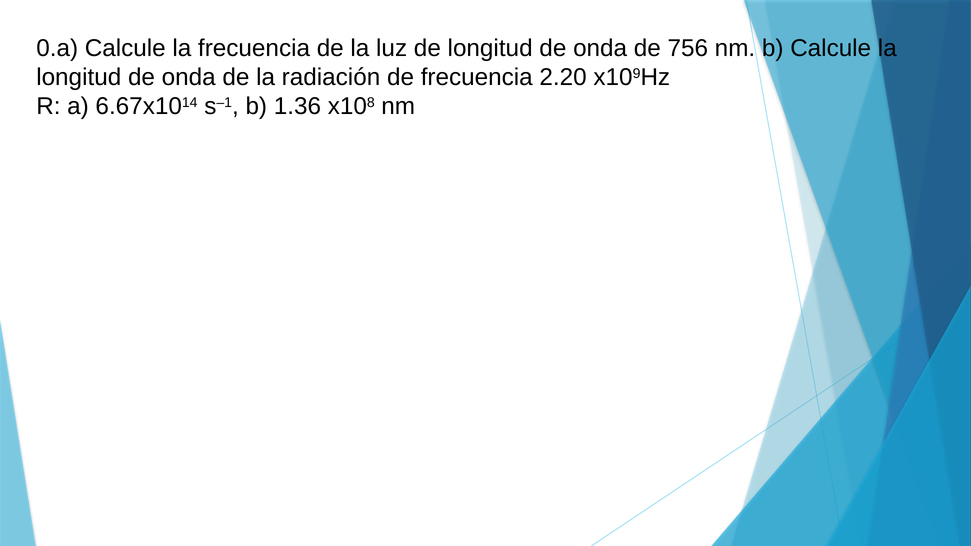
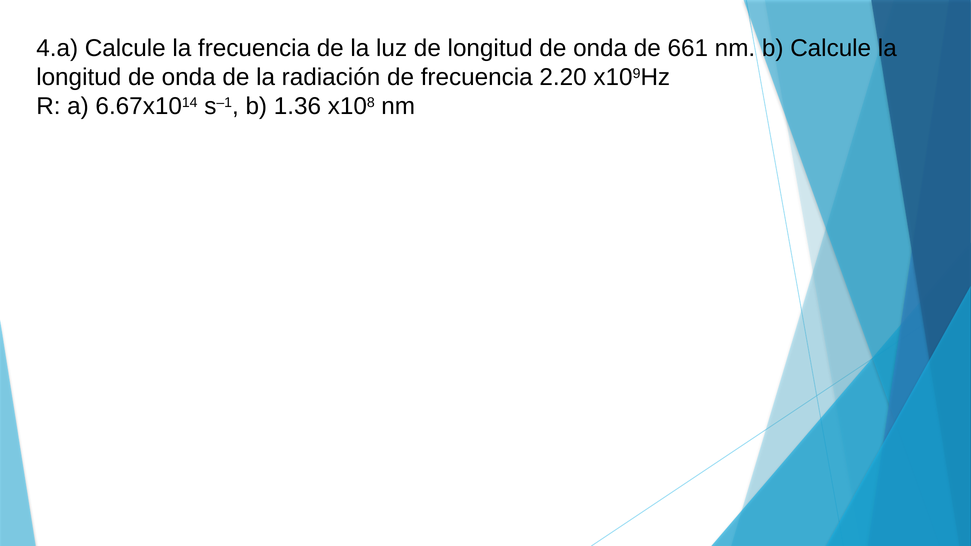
0.a: 0.a -> 4.a
756: 756 -> 661
